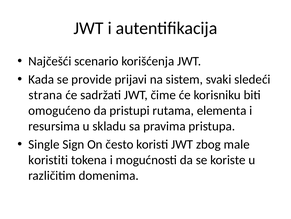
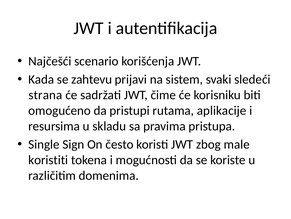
provide: provide -> zahtevu
elementa: elementa -> aplikacije
